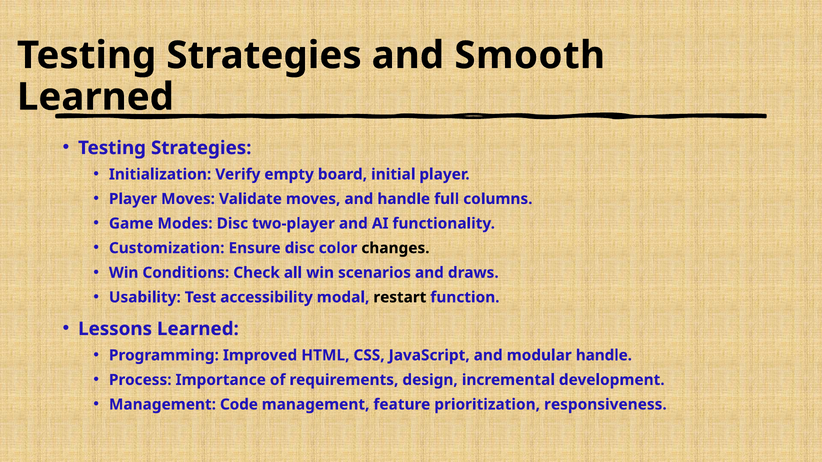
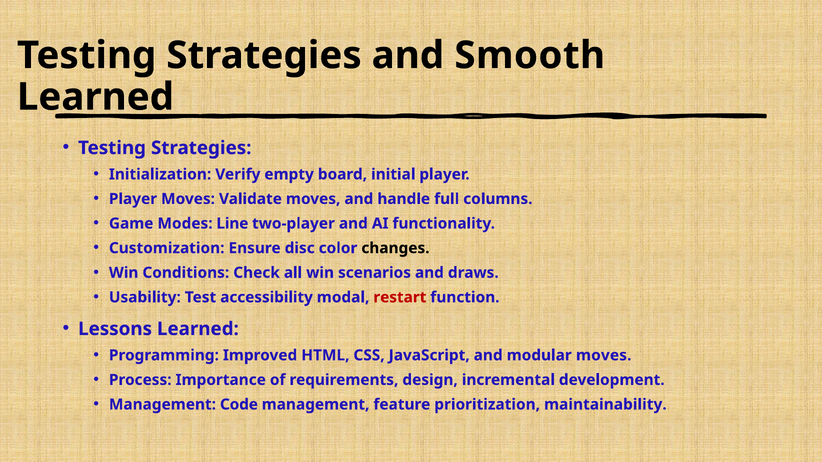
Modes Disc: Disc -> Line
restart colour: black -> red
modular handle: handle -> moves
responsiveness: responsiveness -> maintainability
